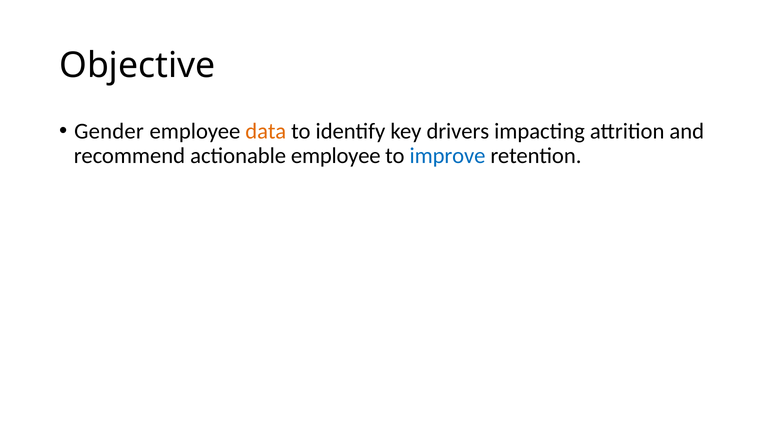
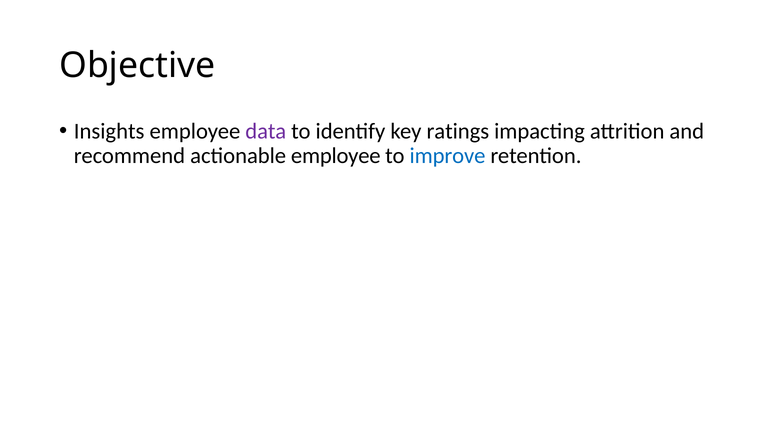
Gender: Gender -> Insights
data colour: orange -> purple
drivers: drivers -> ratings
